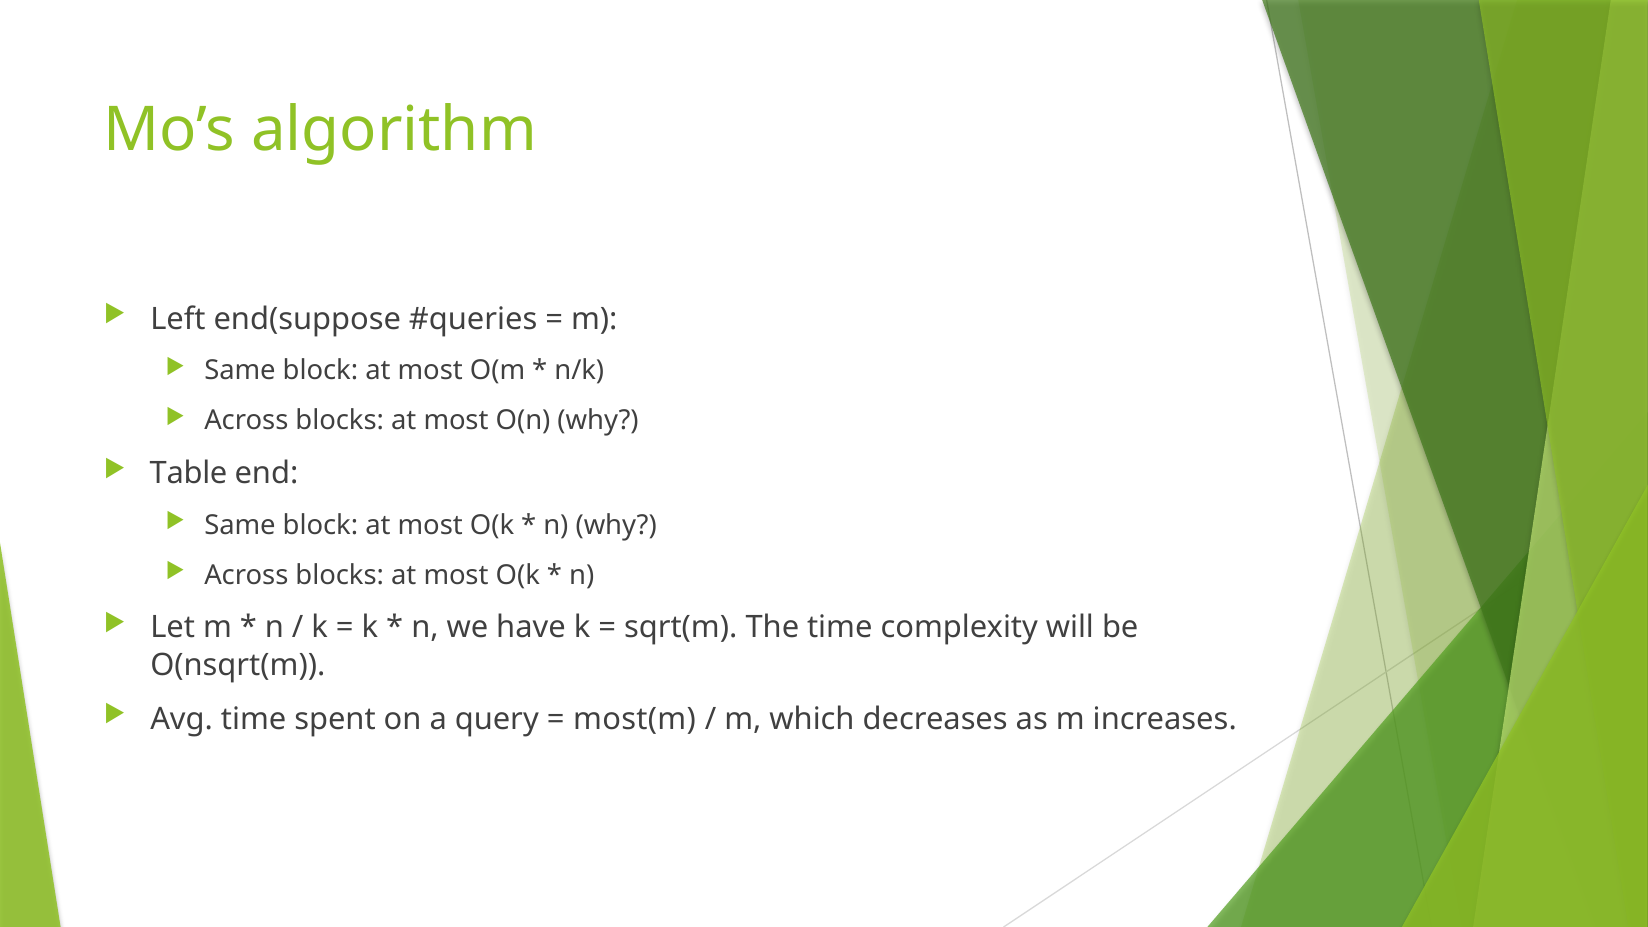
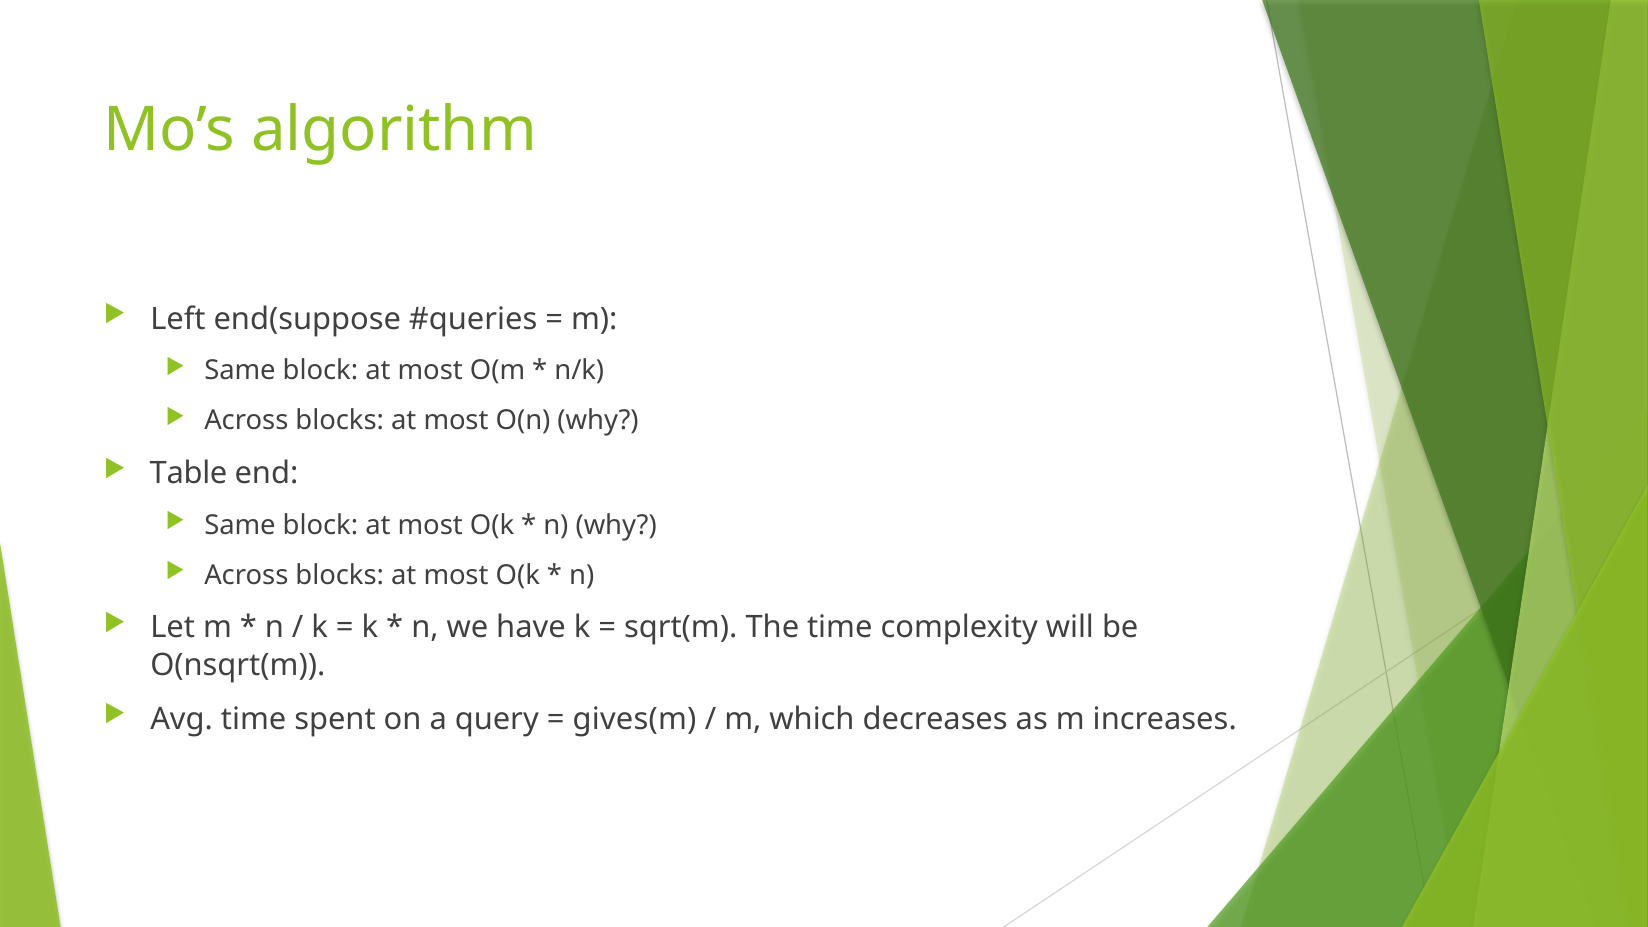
most(m: most(m -> gives(m
